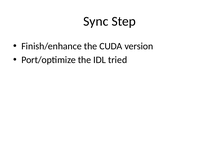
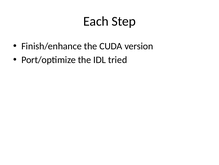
Sync: Sync -> Each
